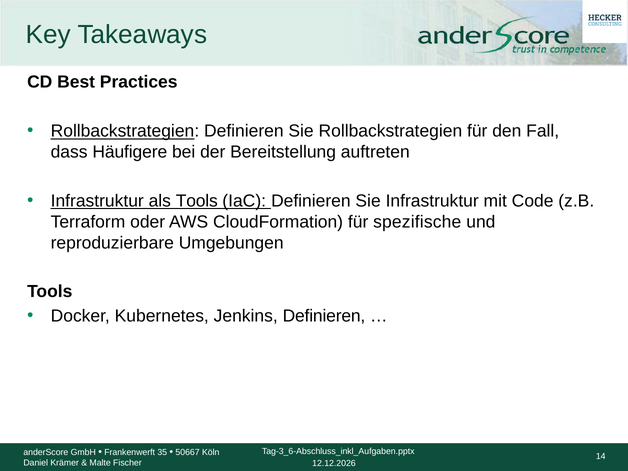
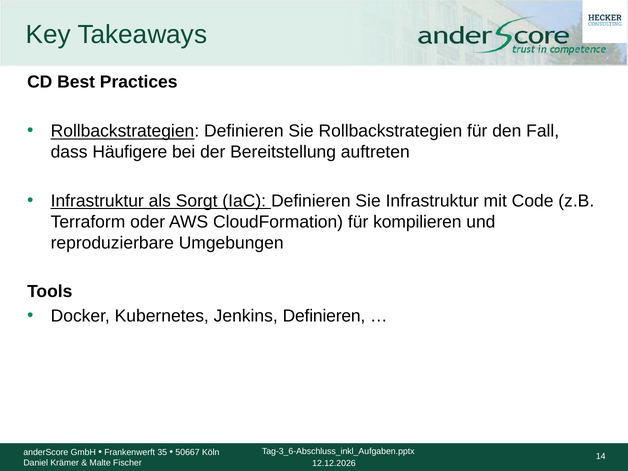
als Tools: Tools -> Sorgt
spezifische: spezifische -> kompilieren
